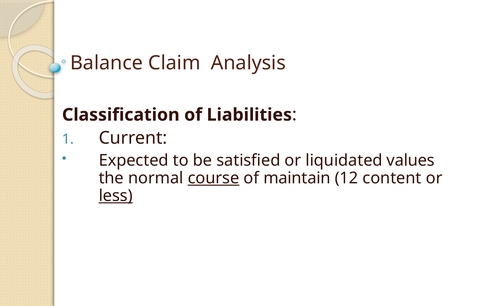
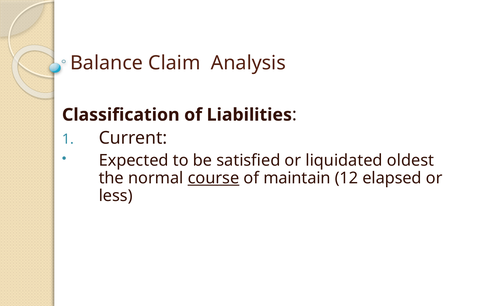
values: values -> oldest
content: content -> elapsed
less underline: present -> none
